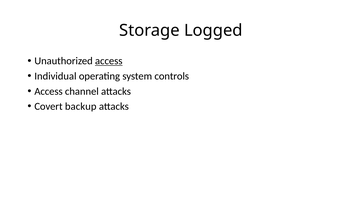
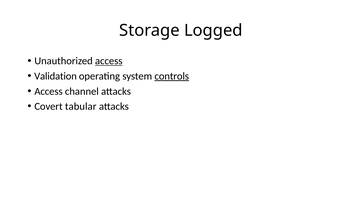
Individual: Individual -> Validation
controls underline: none -> present
backup: backup -> tabular
